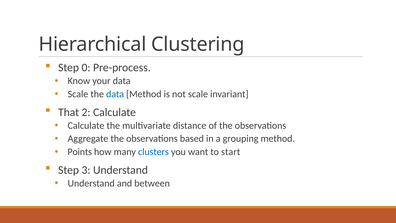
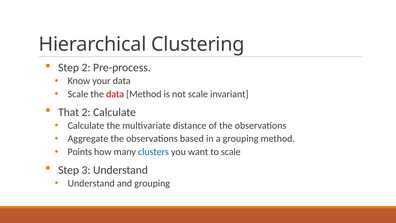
Step 0: 0 -> 2
data at (115, 94) colour: blue -> red
to start: start -> scale
and between: between -> grouping
